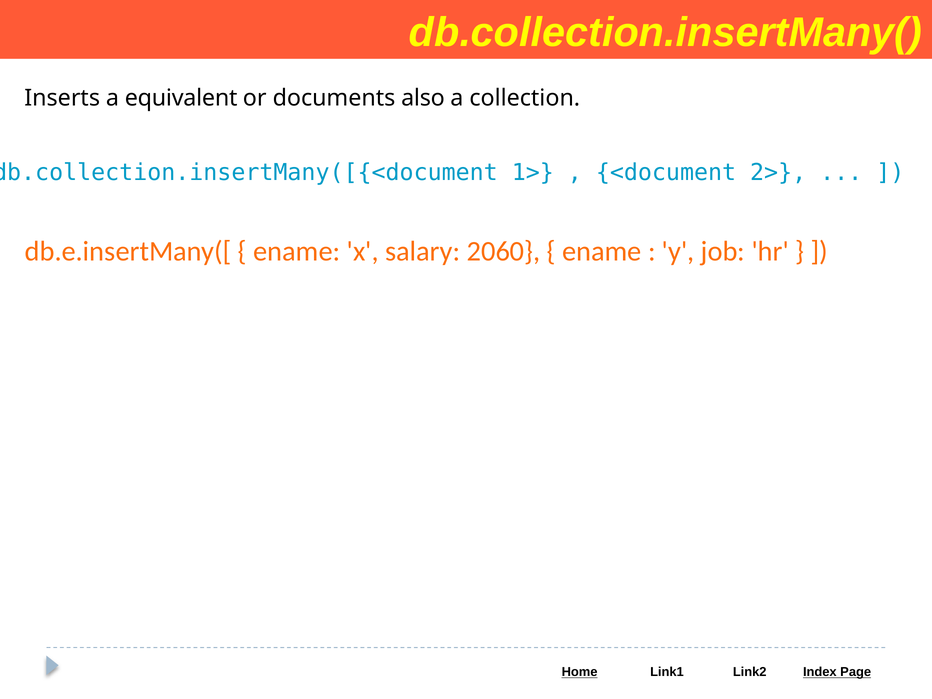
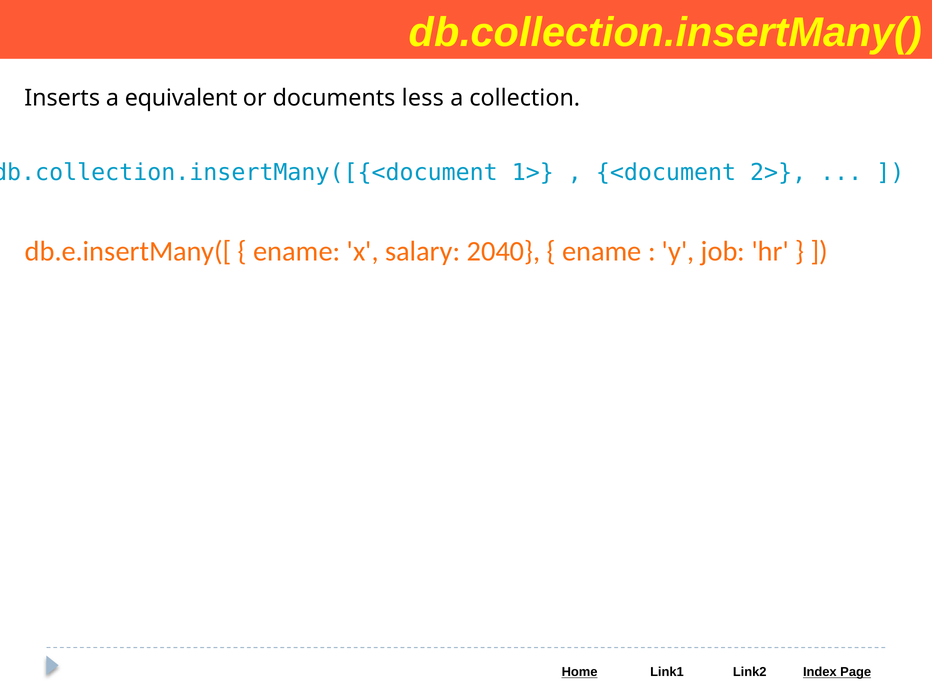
also: also -> less
2060: 2060 -> 2040
